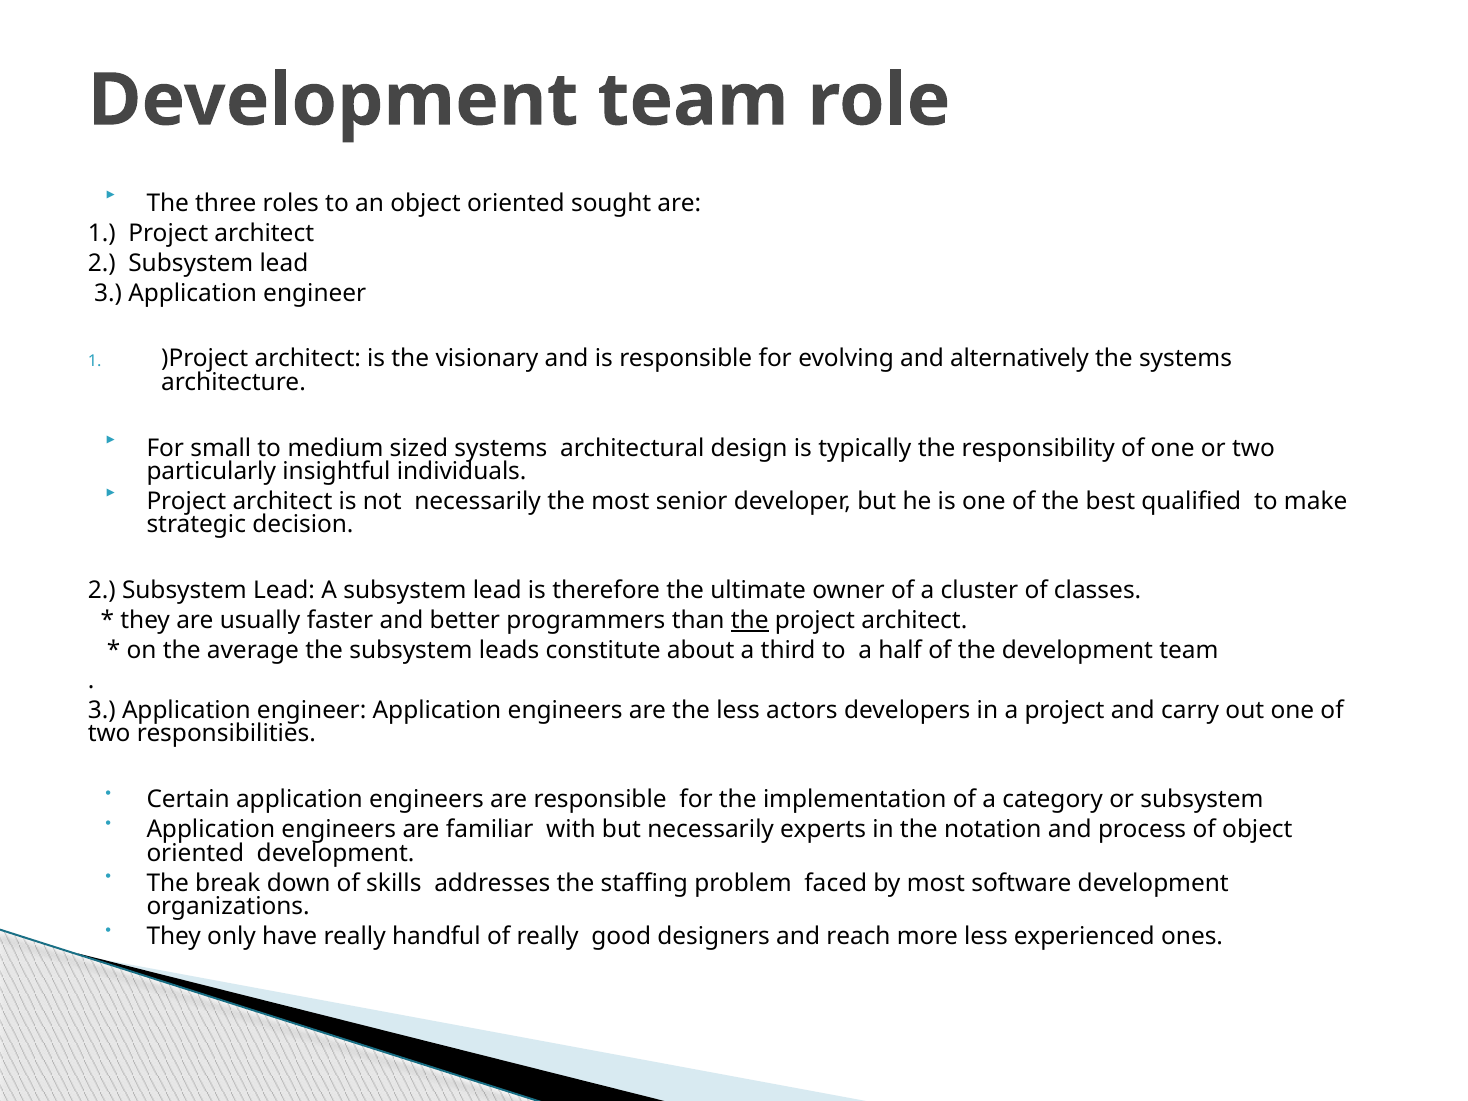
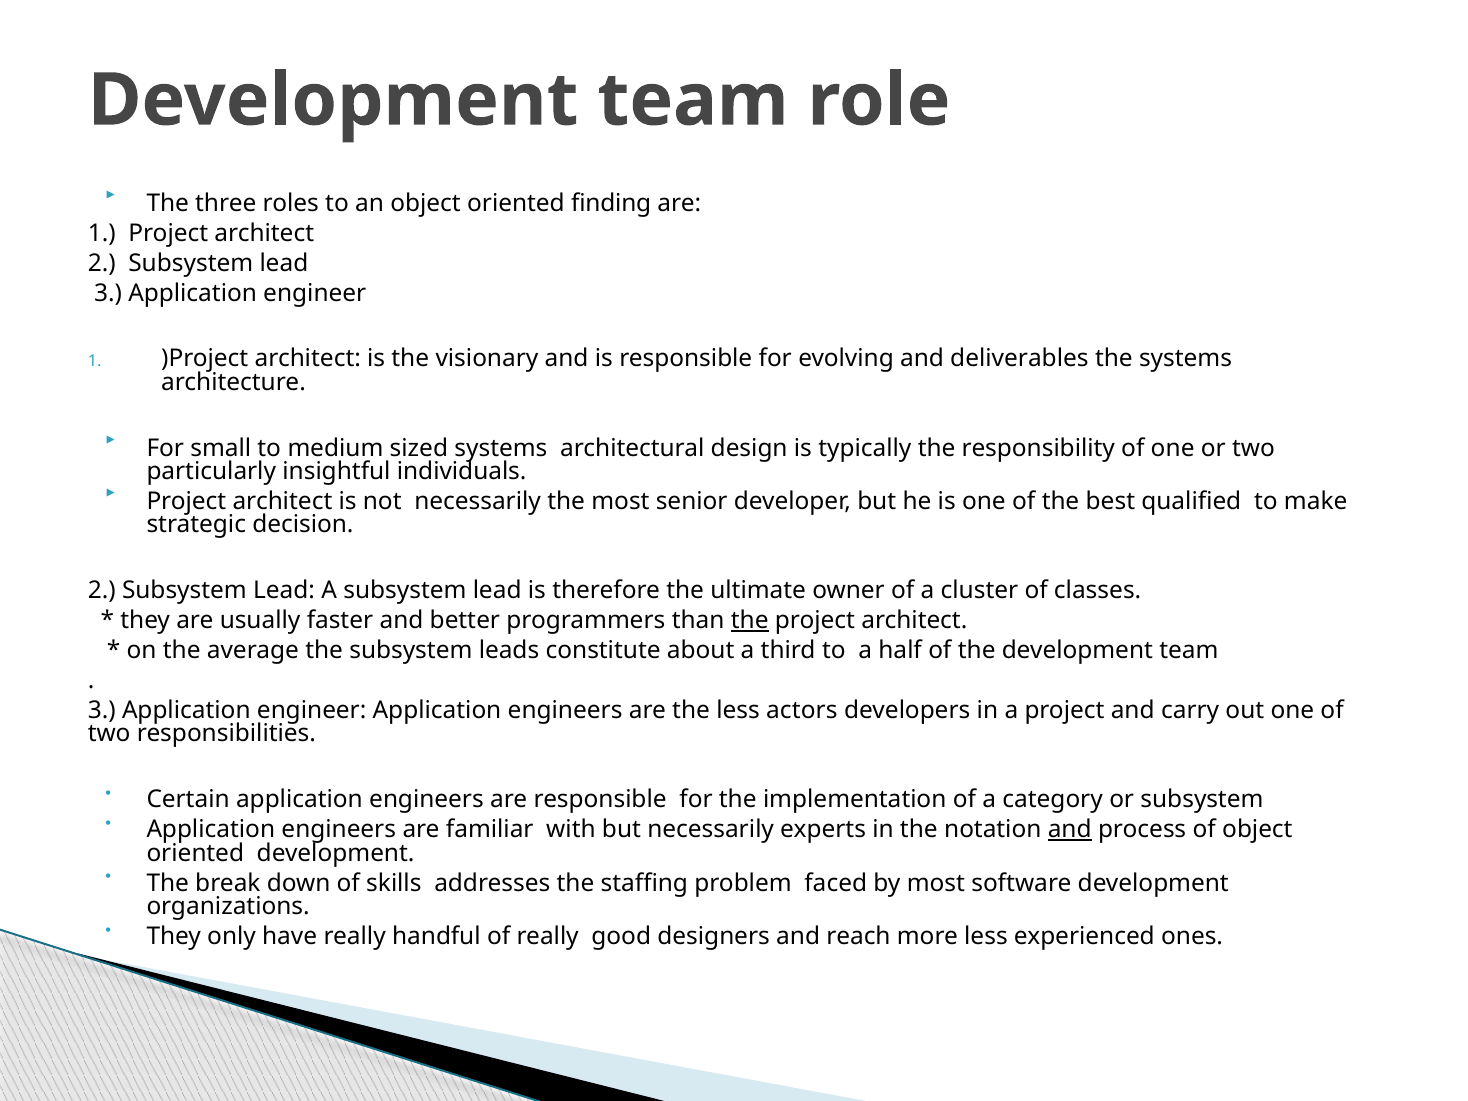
sought: sought -> finding
alternatively: alternatively -> deliverables
and at (1070, 830) underline: none -> present
